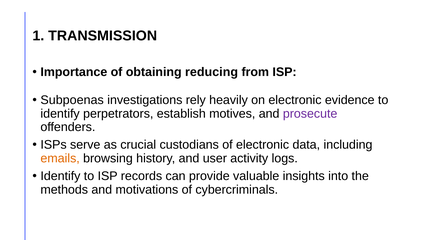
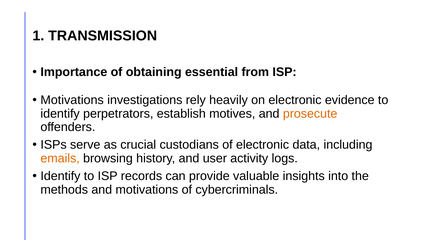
reducing: reducing -> essential
Subpoenas at (72, 100): Subpoenas -> Motivations
prosecute colour: purple -> orange
